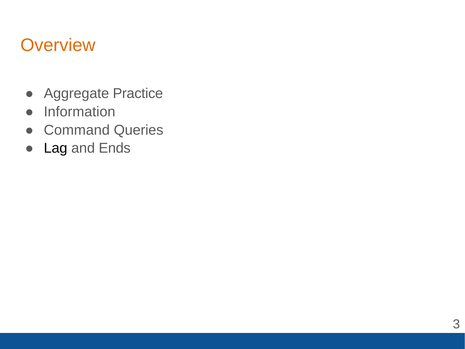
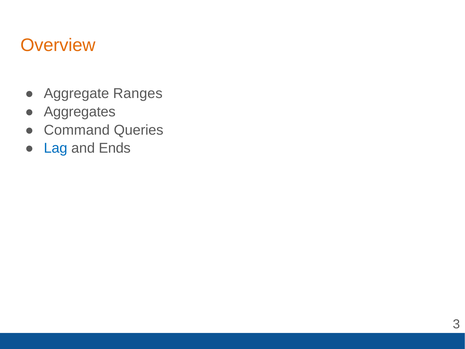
Practice: Practice -> Ranges
Information: Information -> Aggregates
Lag colour: black -> blue
